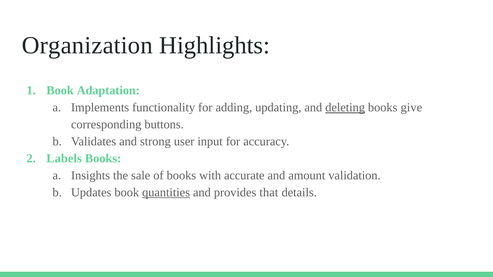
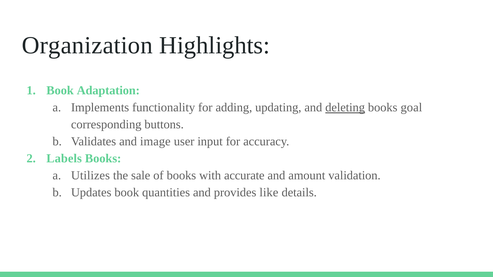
give: give -> goal
strong: strong -> image
Insights: Insights -> Utilizes
quantities underline: present -> none
that: that -> like
